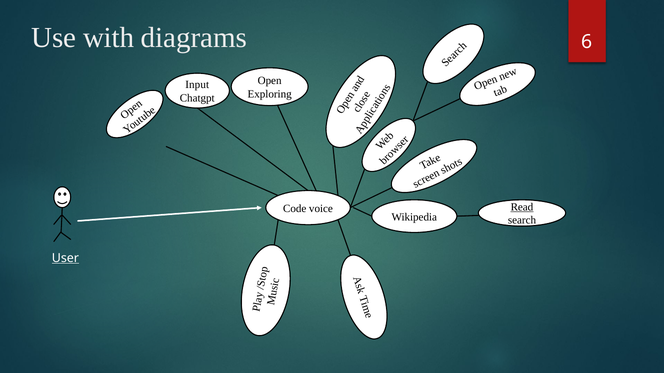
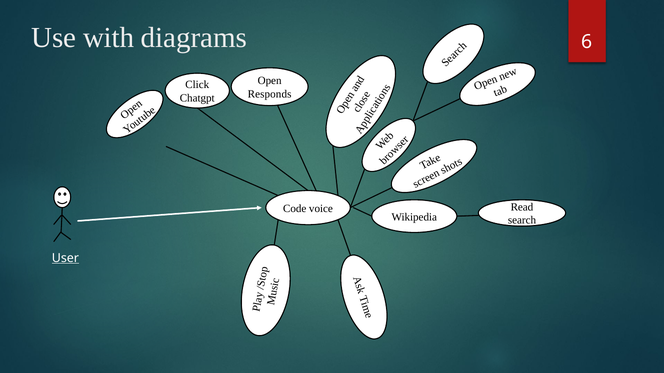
Input: Input -> Click
Exploring: Exploring -> Responds
Read underline: present -> none
